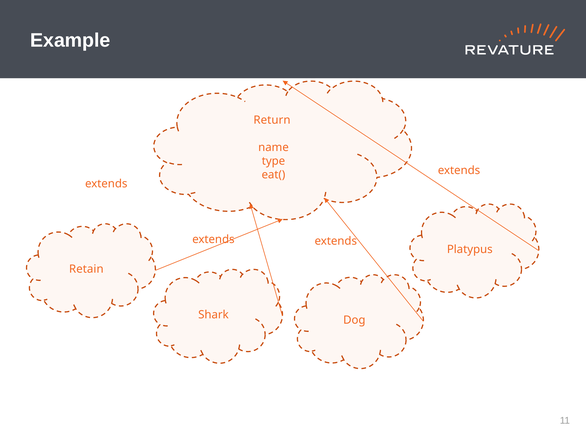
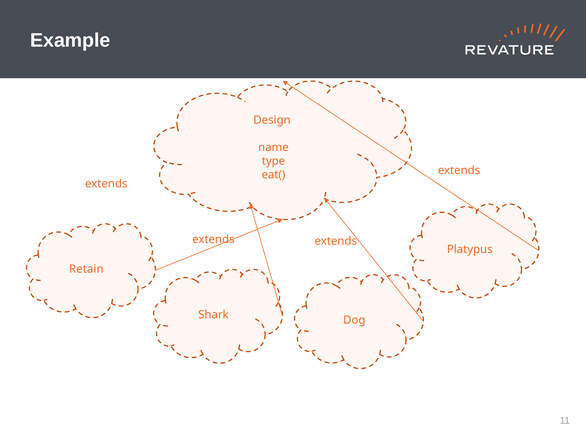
Return: Return -> Design
